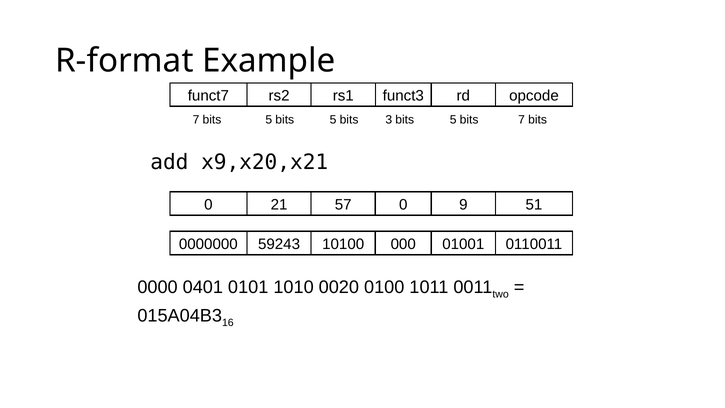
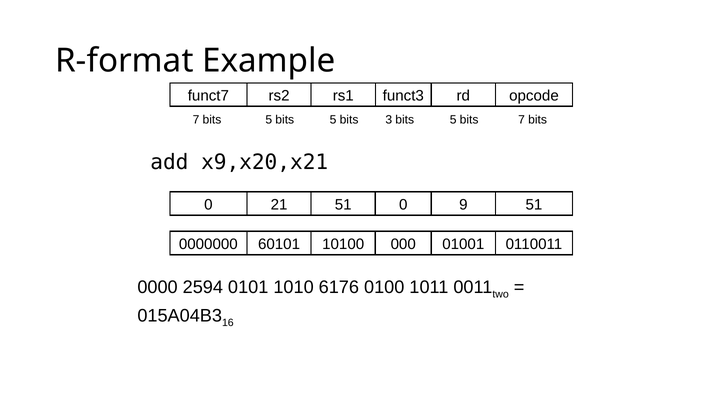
21 57: 57 -> 51
59243: 59243 -> 60101
0401: 0401 -> 2594
0020: 0020 -> 6176
